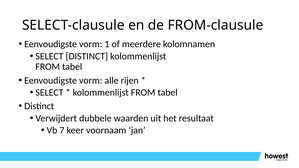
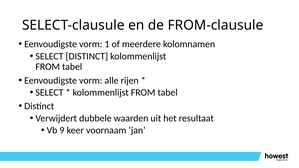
7: 7 -> 9
